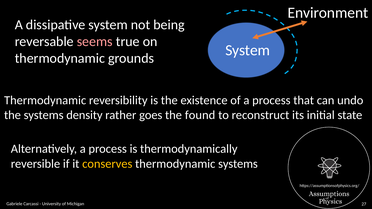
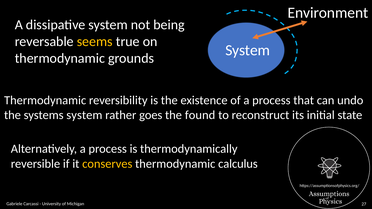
seems colour: pink -> yellow
systems density: density -> system
thermodynamic systems: systems -> calculus
